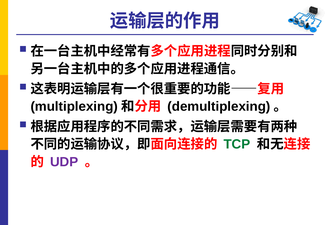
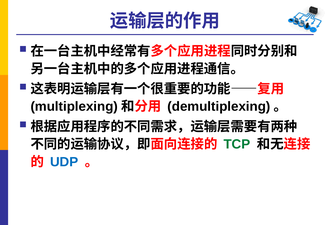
UDP colour: purple -> blue
